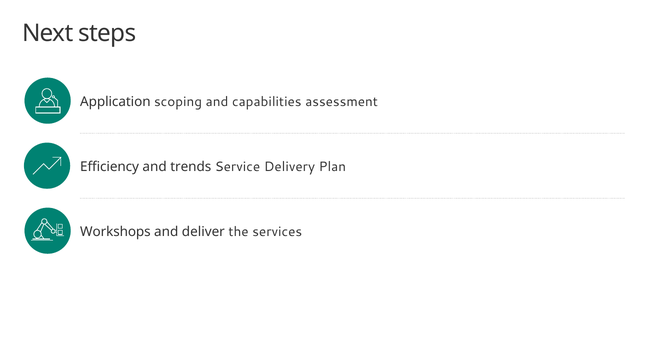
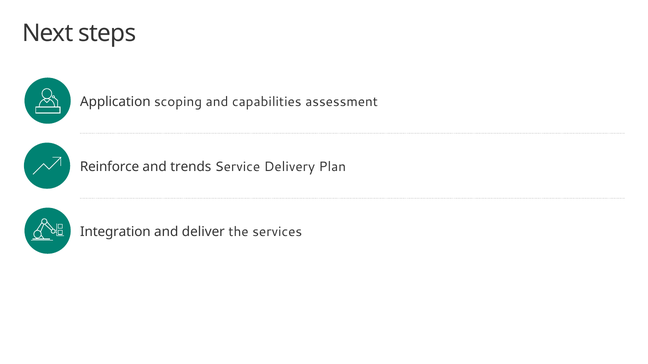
Efficiency: Efficiency -> Reinforce
Workshops: Workshops -> Integration
